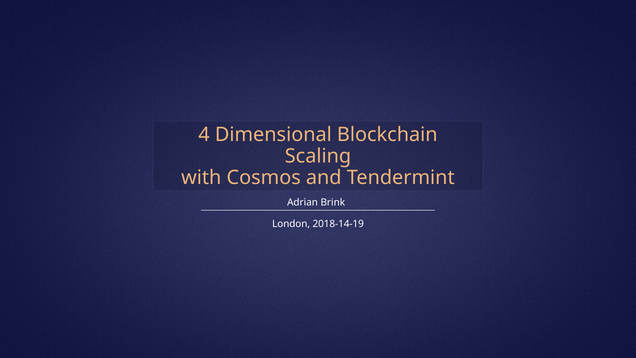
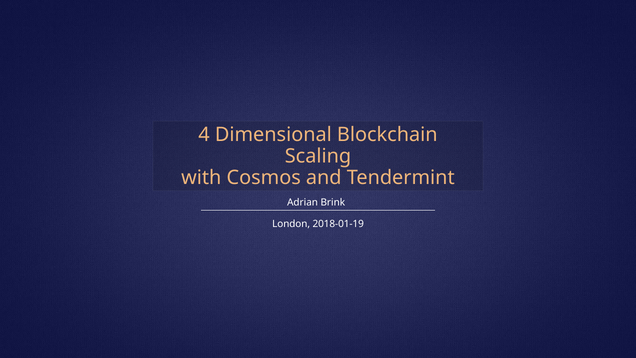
2018-14-19: 2018-14-19 -> 2018-01-19
